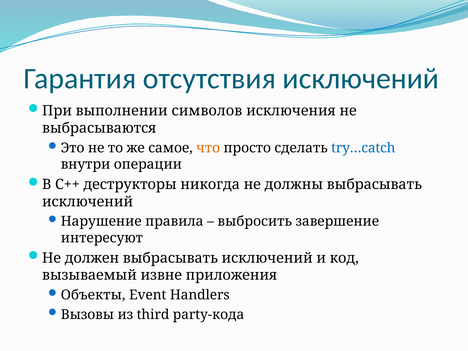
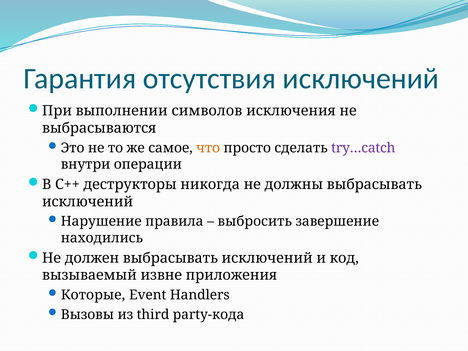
try…catch colour: blue -> purple
интересуют: интересуют -> находились
Объекты: Объекты -> Которые
